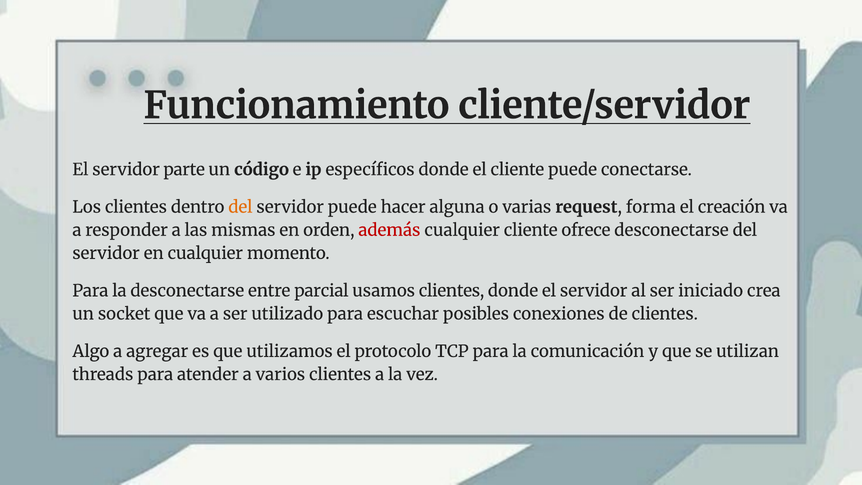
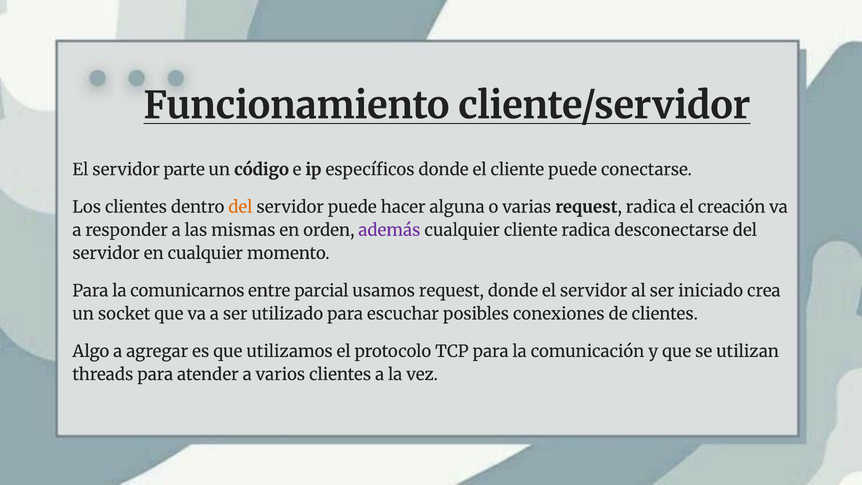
request forma: forma -> radica
además colour: red -> purple
cliente ofrece: ofrece -> radica
la desconectarse: desconectarse -> comunicarnos
usamos clientes: clientes -> request
